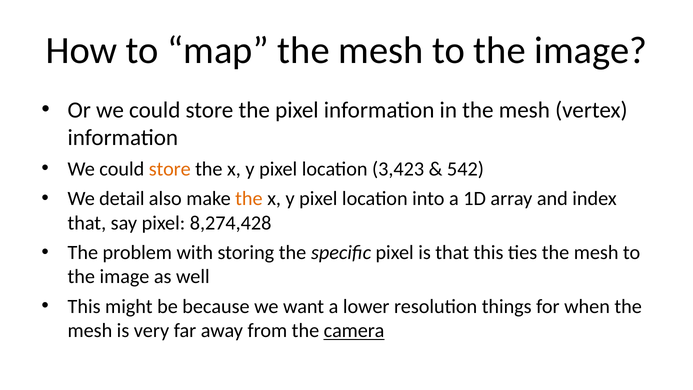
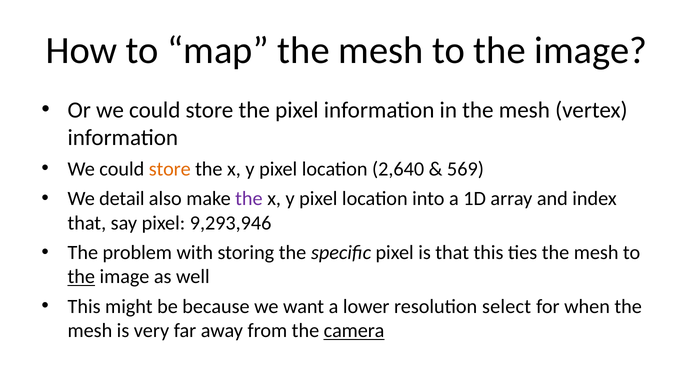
3,423: 3,423 -> 2,640
542: 542 -> 569
the at (249, 198) colour: orange -> purple
8,274,428: 8,274,428 -> 9,293,946
the at (81, 277) underline: none -> present
things: things -> select
